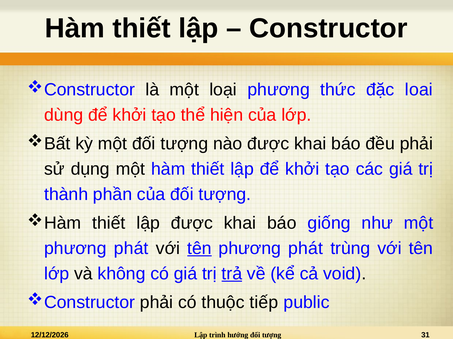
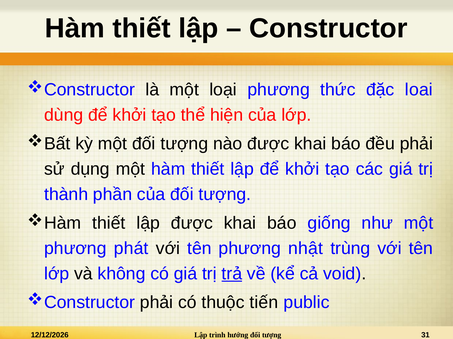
tên at (199, 249) underline: present -> none
phát at (306, 249): phát -> nhật
tiếp: tiếp -> tiến
